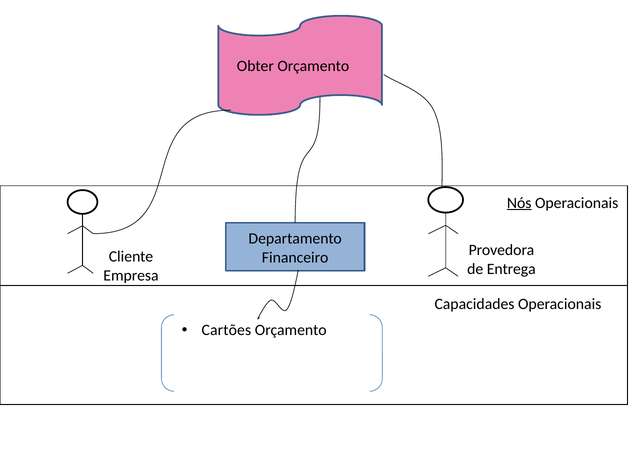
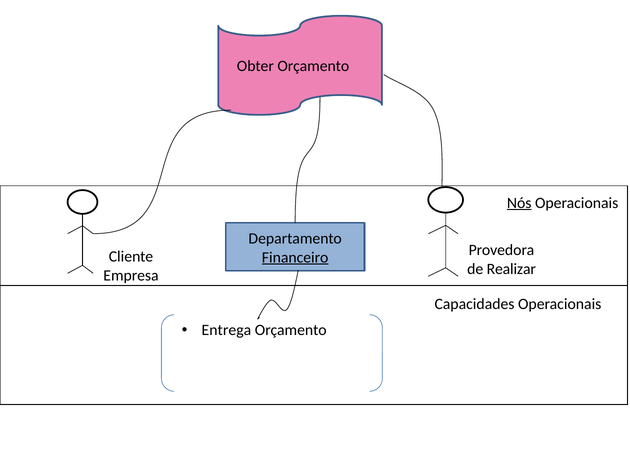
Financeiro underline: none -> present
Entrega: Entrega -> Realizar
Cartões: Cartões -> Entrega
